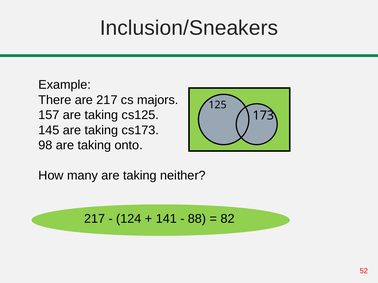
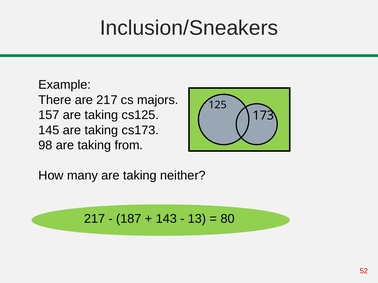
onto: onto -> from
124: 124 -> 187
141: 141 -> 143
88: 88 -> 13
82: 82 -> 80
